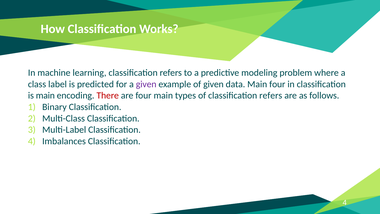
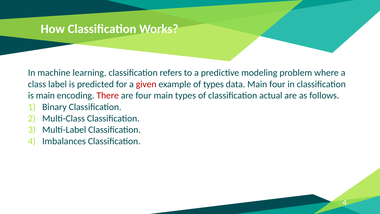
given at (146, 84) colour: purple -> red
of given: given -> types
of classification refers: refers -> actual
